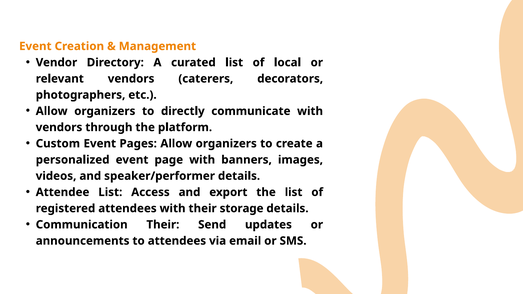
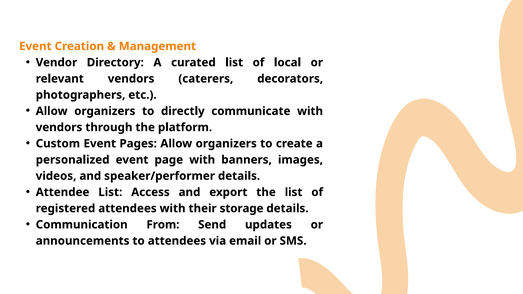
Communication Their: Their -> From
